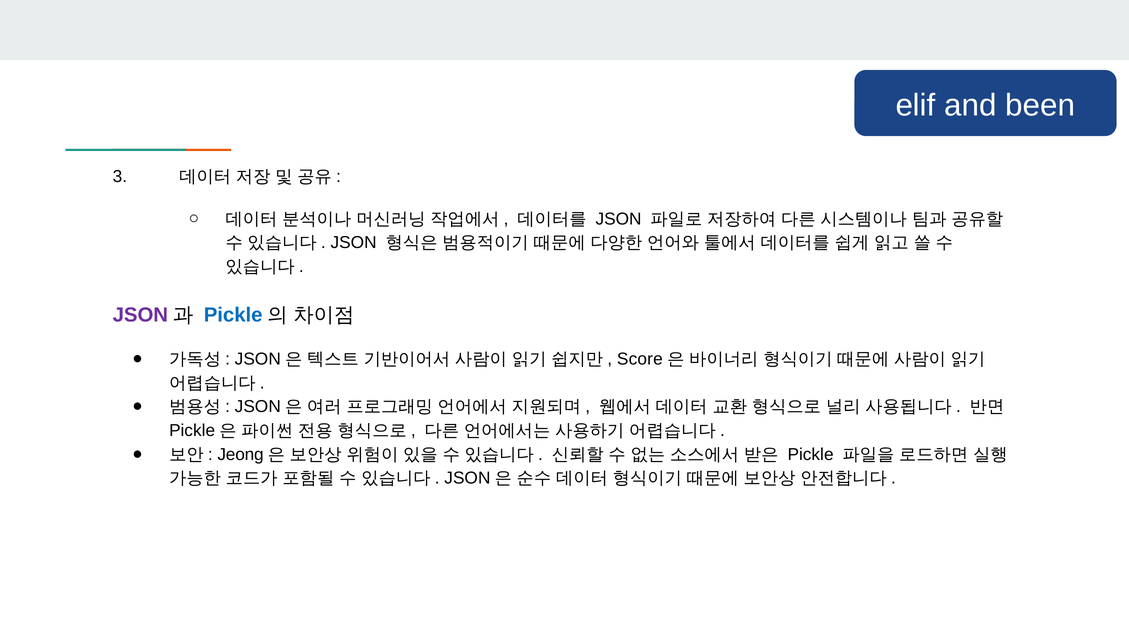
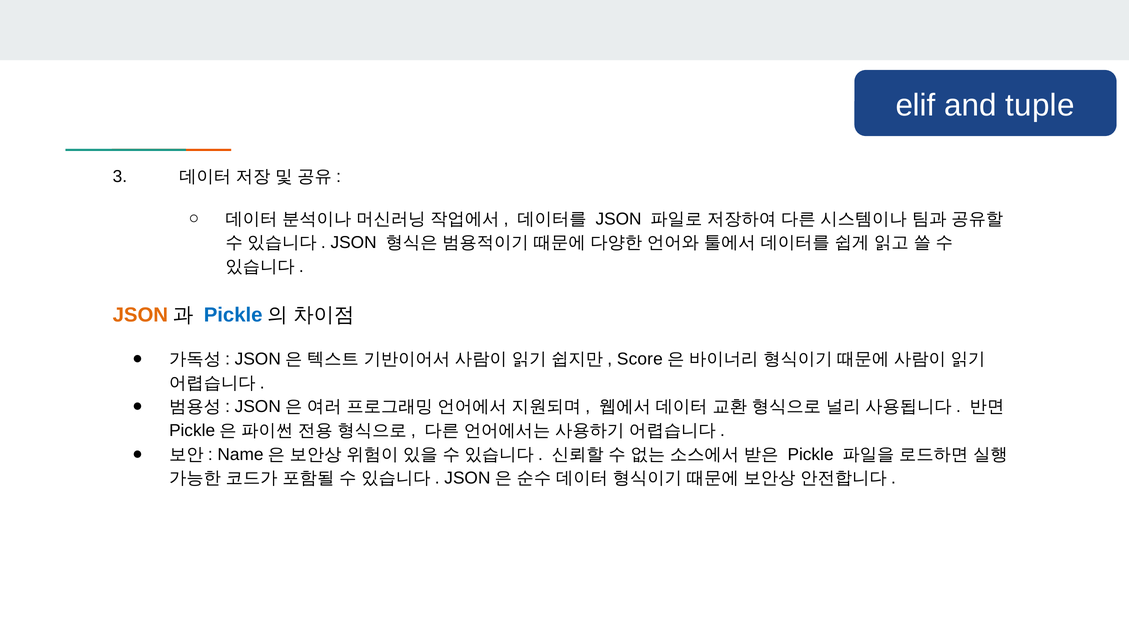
been: been -> tuple
JSON at (140, 315) colour: purple -> orange
Jeong: Jeong -> Name
